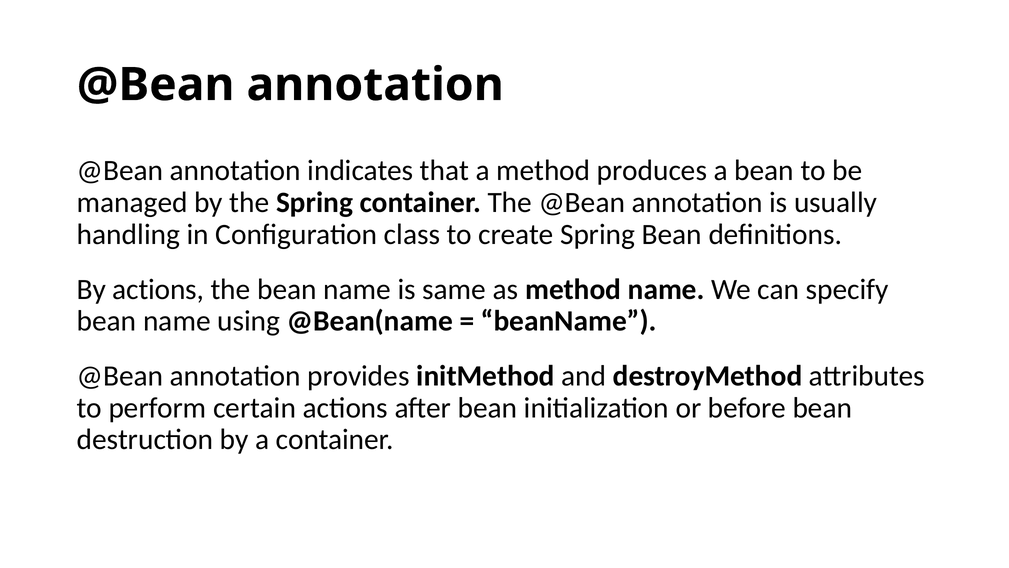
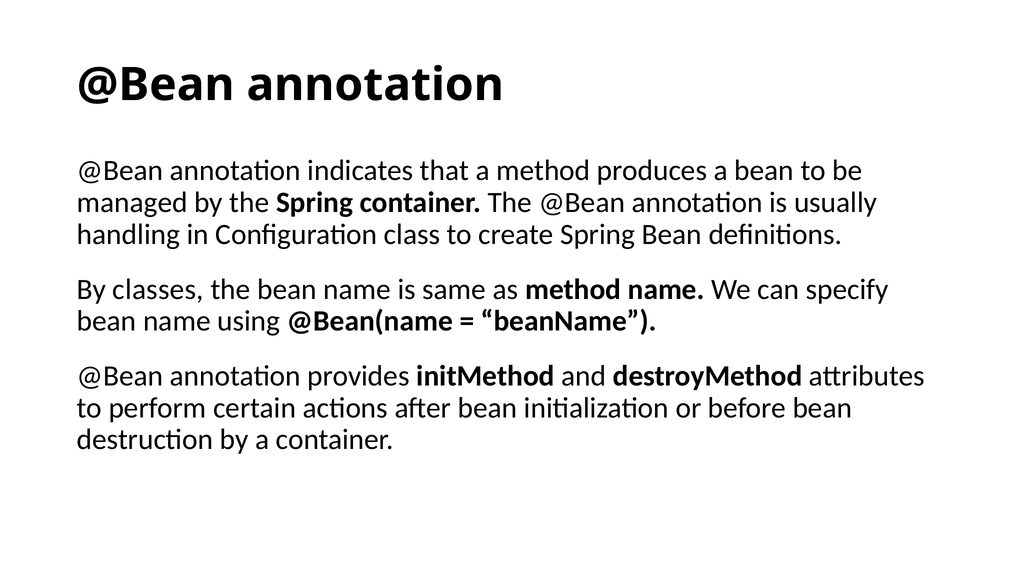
By actions: actions -> classes
